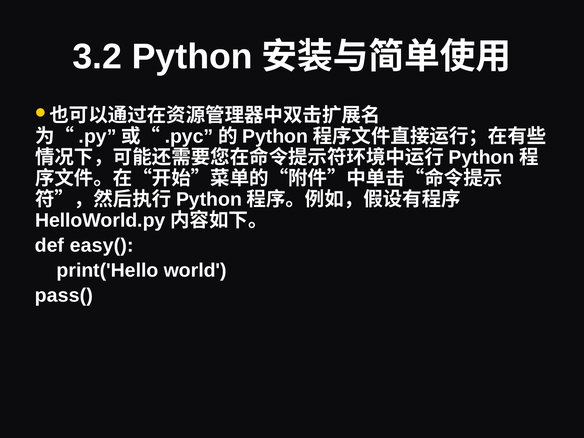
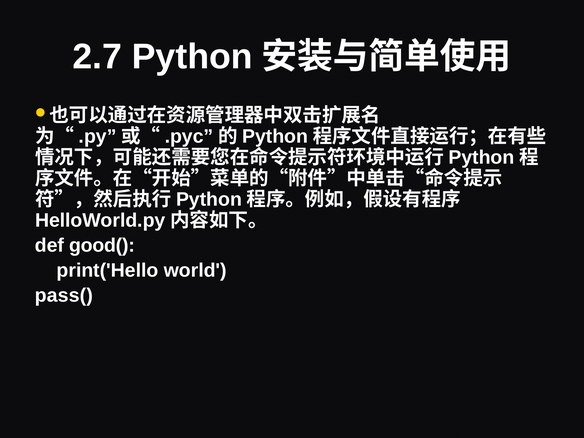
3.2: 3.2 -> 2.7
easy(: easy( -> good(
